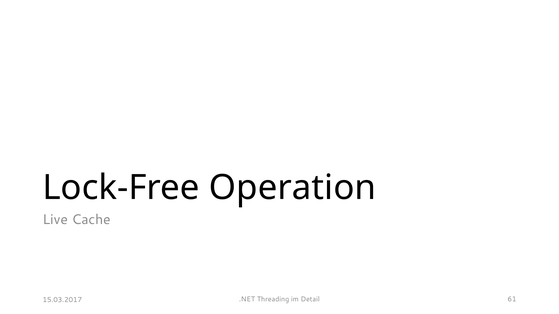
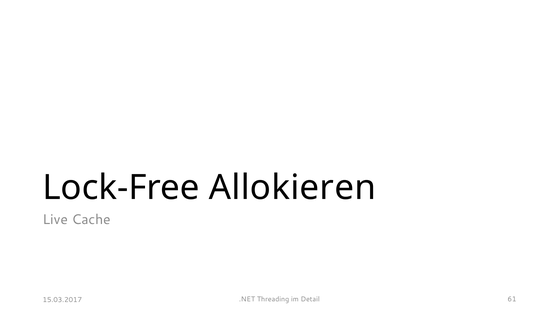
Operation: Operation -> Allokieren
